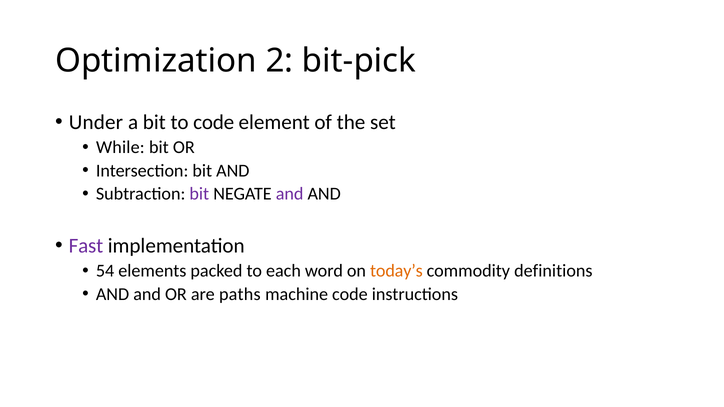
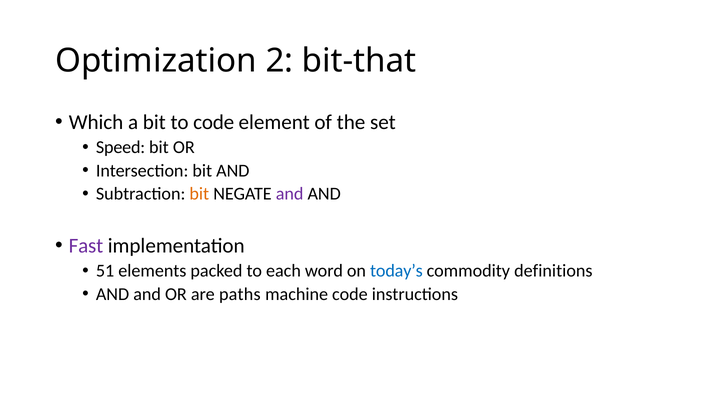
bit-pick: bit-pick -> bit-that
Under: Under -> Which
While: While -> Speed
bit at (199, 194) colour: purple -> orange
54: 54 -> 51
today’s colour: orange -> blue
